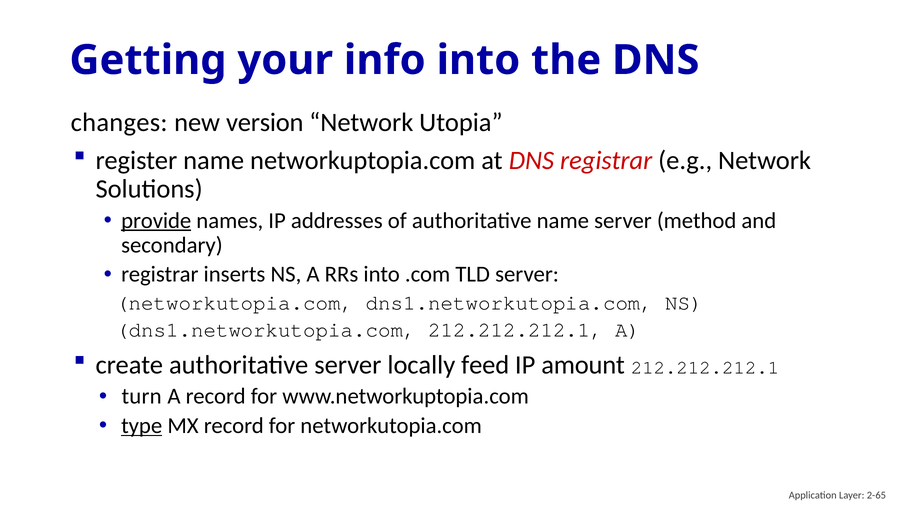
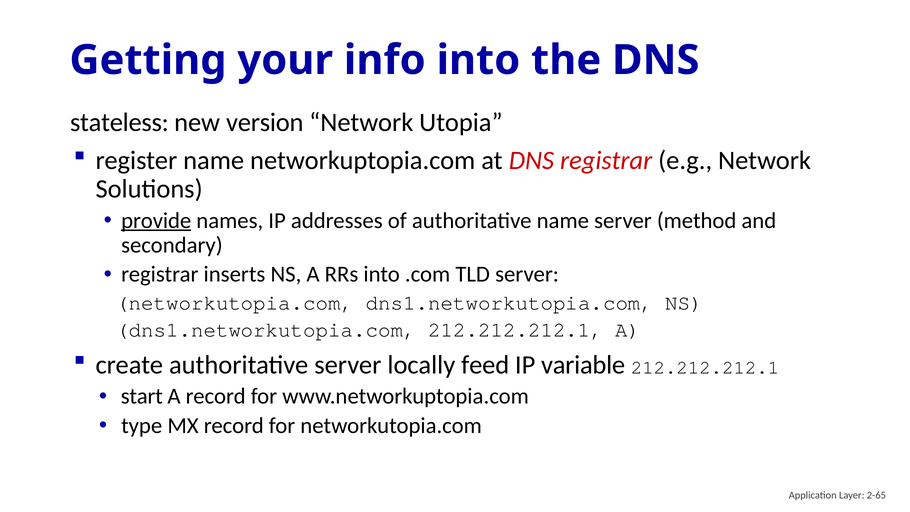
changes: changes -> stateless
amount: amount -> variable
turn: turn -> start
type underline: present -> none
